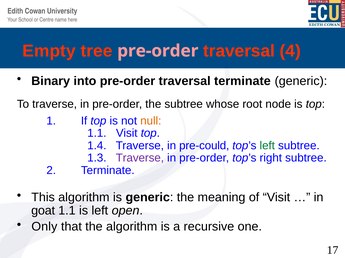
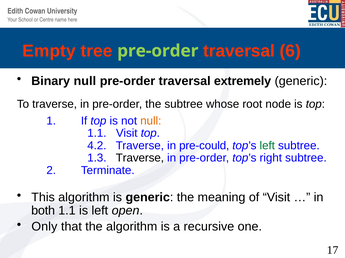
pre-order at (158, 51) colour: pink -> light green
4: 4 -> 6
Binary into: into -> null
traversal terminate: terminate -> extremely
1.4: 1.4 -> 4.2
Traverse at (140, 158) colour: purple -> black
goat: goat -> both
